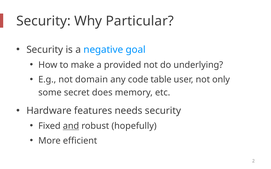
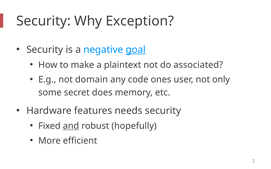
Particular: Particular -> Exception
goal underline: none -> present
provided: provided -> plaintext
underlying: underlying -> associated
table: table -> ones
